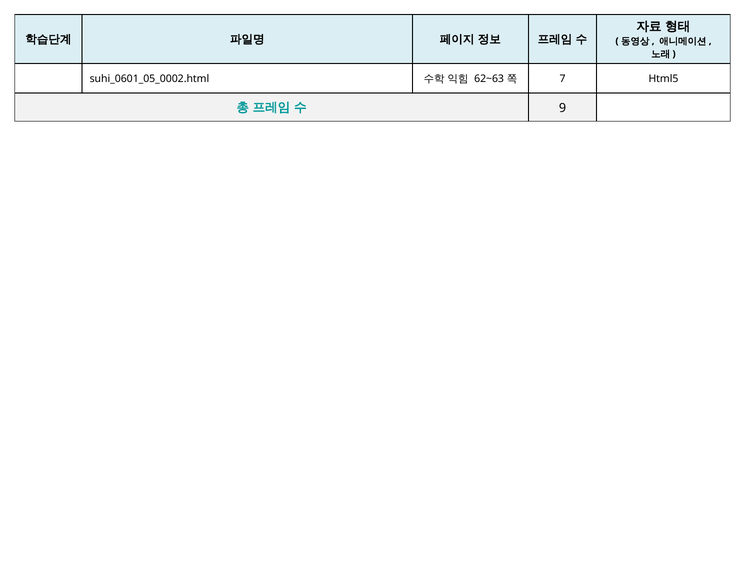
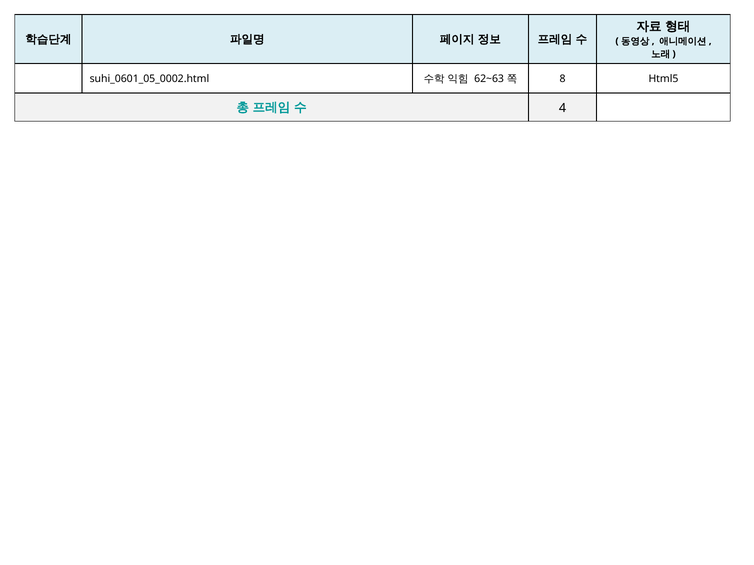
7: 7 -> 8
9: 9 -> 4
